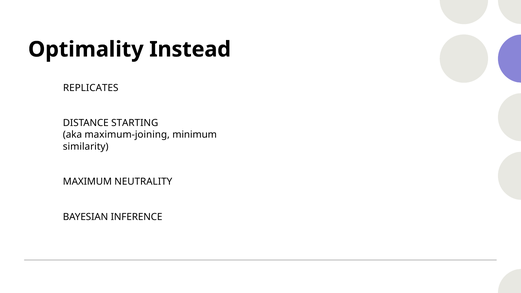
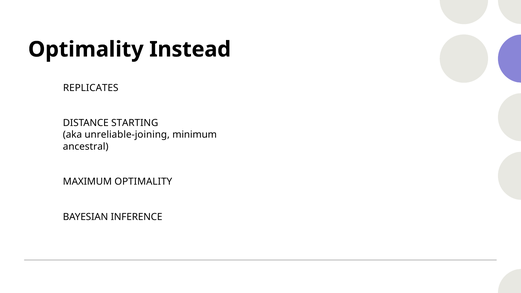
maximum-joining: maximum-joining -> unreliable-joining
similarity: similarity -> ancestral
MAXIMUM NEUTRALITY: NEUTRALITY -> OPTIMALITY
